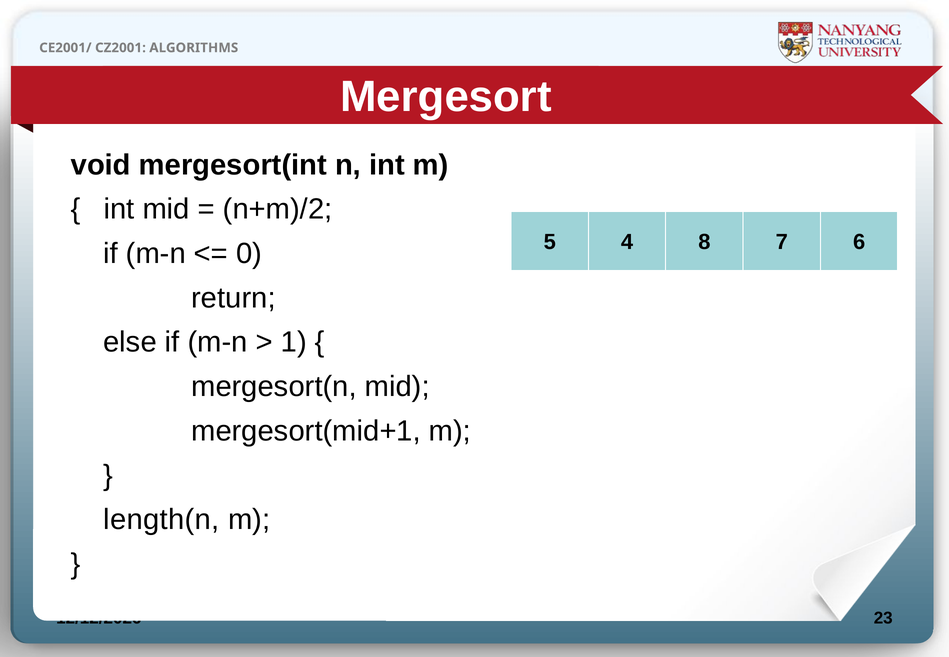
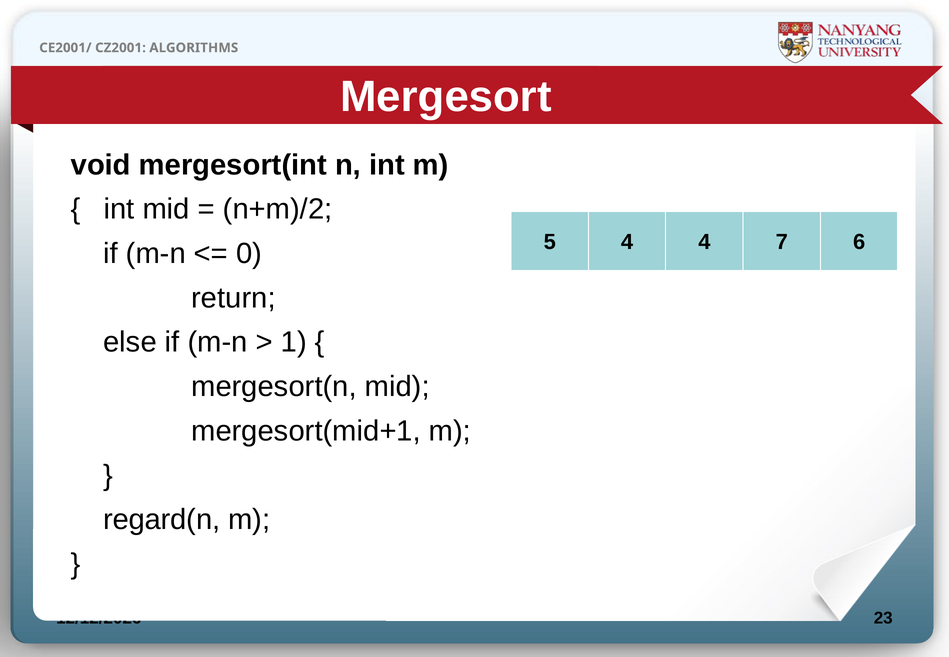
4 8: 8 -> 4
length(n: length(n -> regard(n
